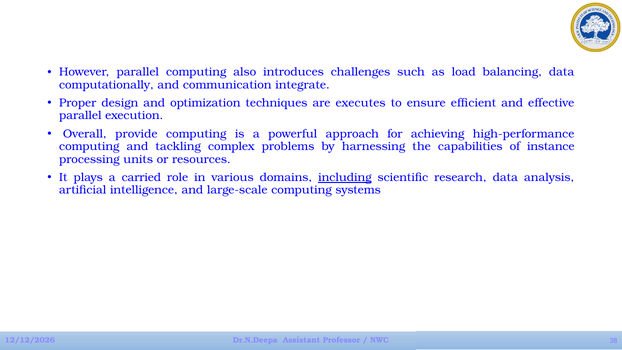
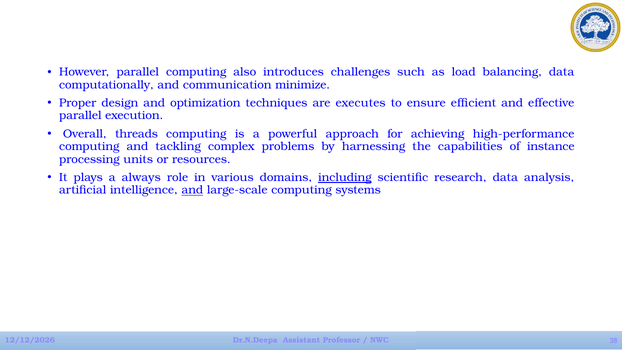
integrate: integrate -> minimize
provide: provide -> threads
carried: carried -> always
and at (192, 190) underline: none -> present
